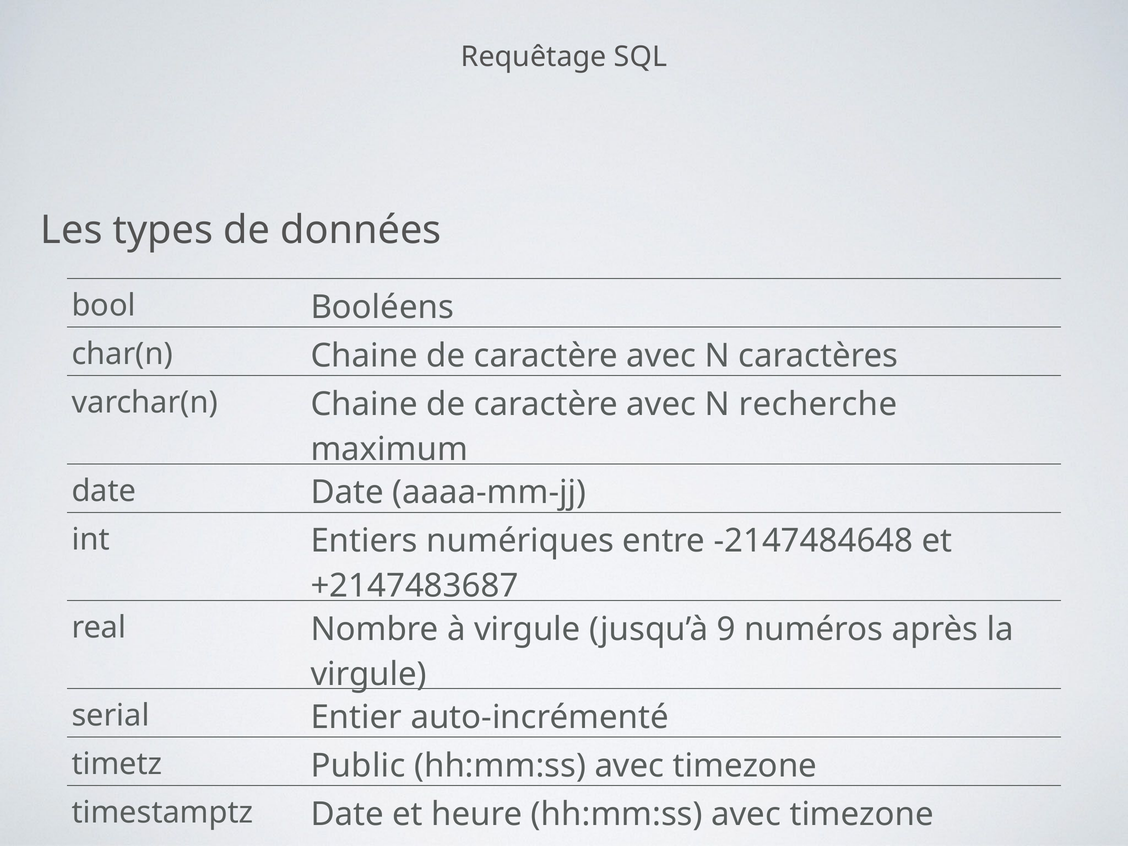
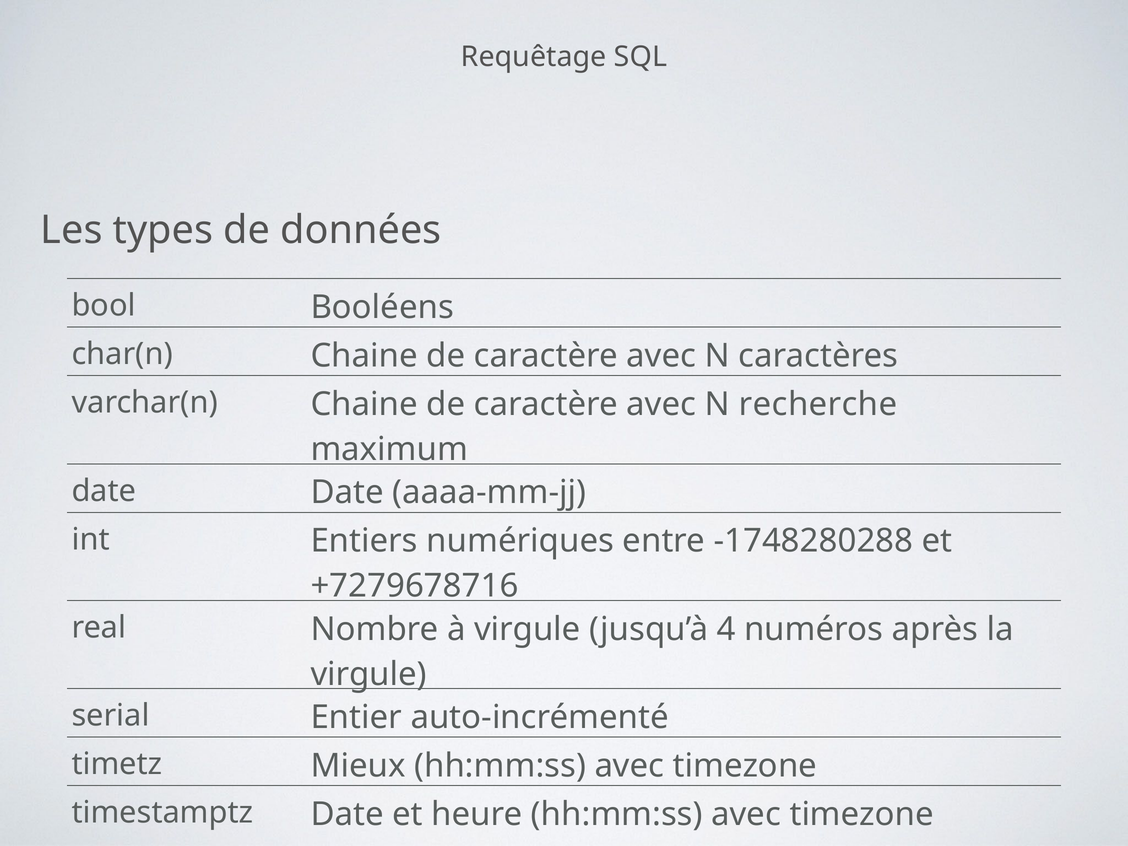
-2147484648: -2147484648 -> -1748280288
+2147483687: +2147483687 -> +7279678716
9: 9 -> 4
Public: Public -> Mieux
